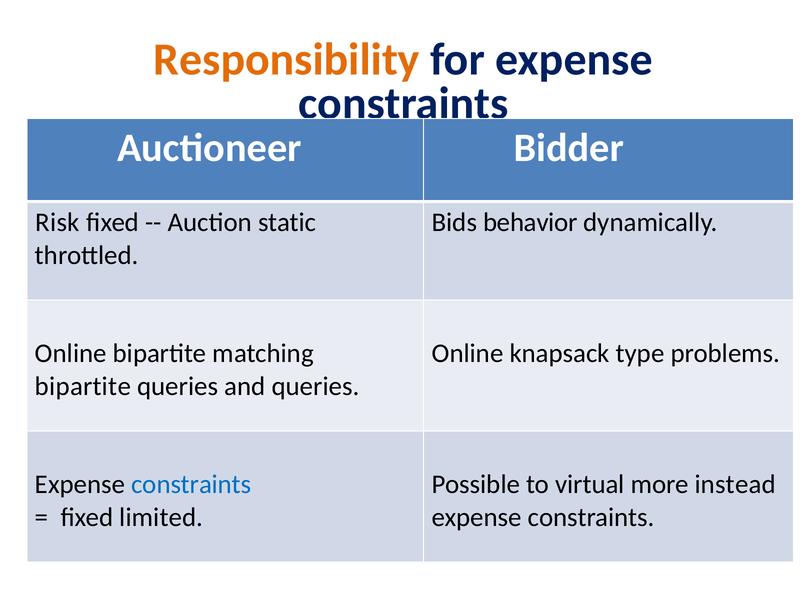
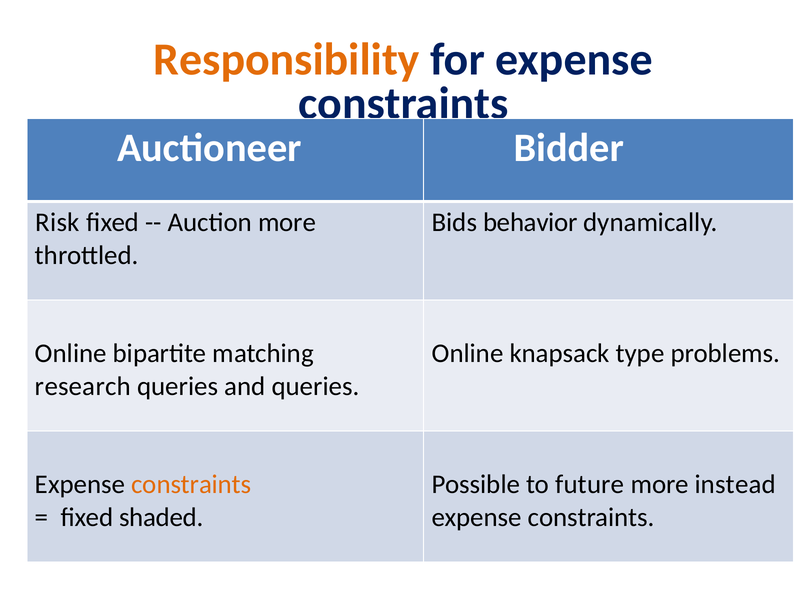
Auction static: static -> more
bipartite at (83, 386): bipartite -> research
constraints at (191, 485) colour: blue -> orange
virtual: virtual -> future
limited: limited -> shaded
